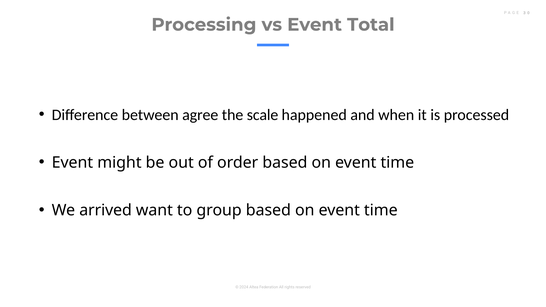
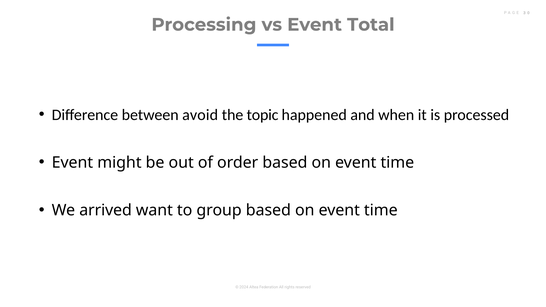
agree: agree -> avoid
scale: scale -> topic
